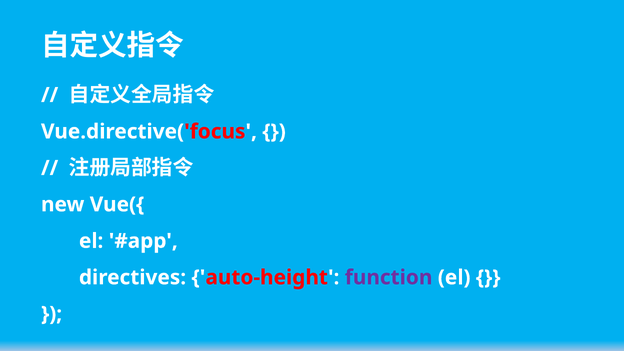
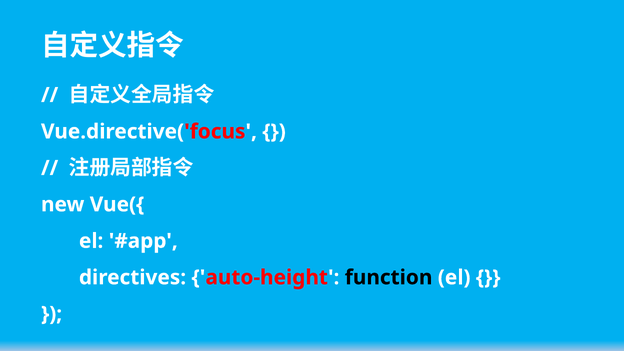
function colour: purple -> black
